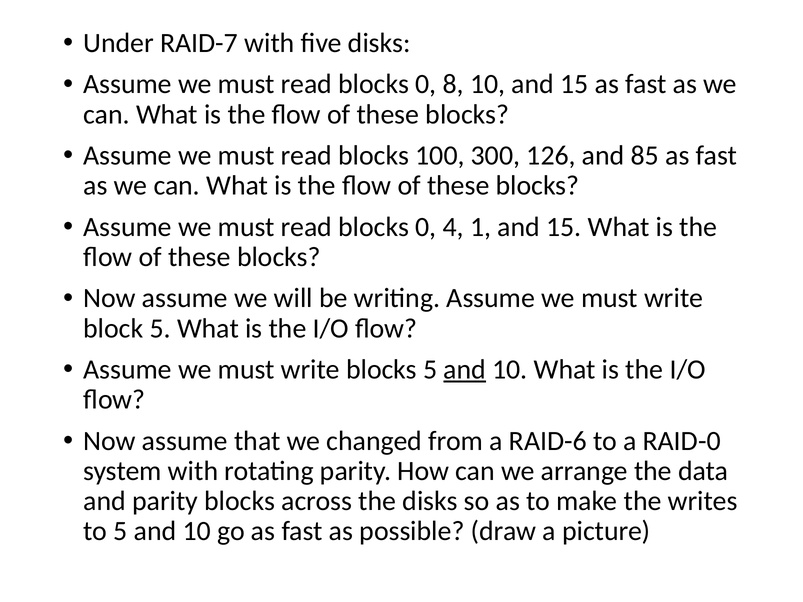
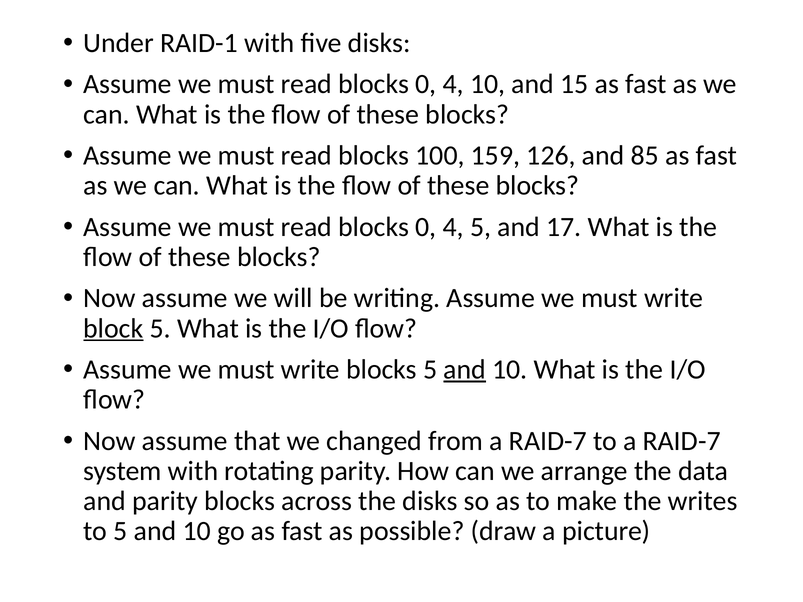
RAID-7: RAID-7 -> RAID-1
8 at (453, 84): 8 -> 4
300: 300 -> 159
4 1: 1 -> 5
15 at (564, 227): 15 -> 17
block underline: none -> present
from a RAID-6: RAID-6 -> RAID-7
to a RAID-0: RAID-0 -> RAID-7
